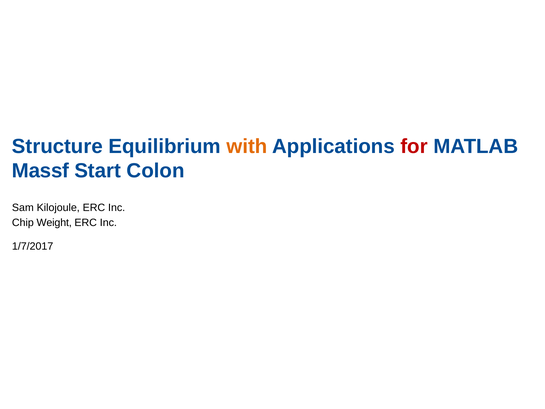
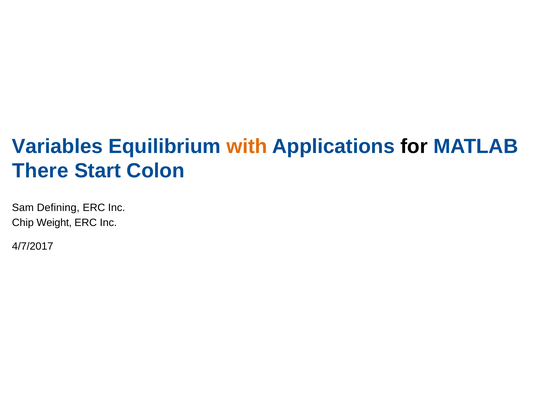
Structure: Structure -> Variables
for colour: red -> black
Massf: Massf -> There
Kilojoule: Kilojoule -> Defining
1/7/2017: 1/7/2017 -> 4/7/2017
